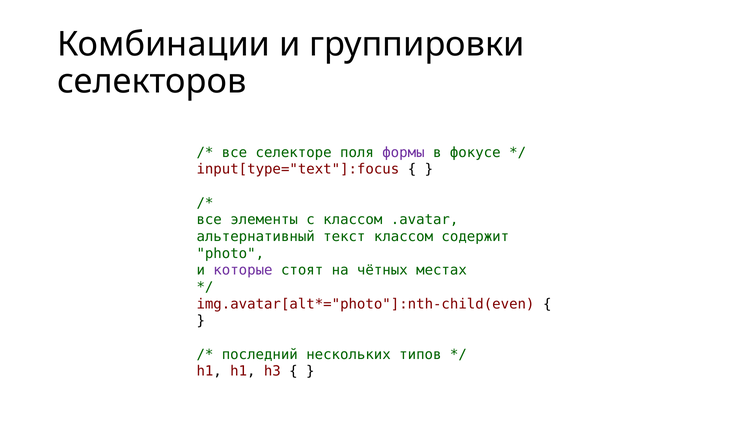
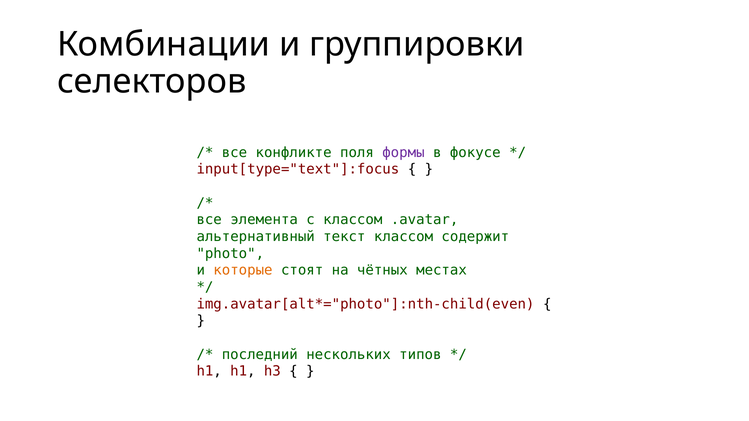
селекторе: селекторе -> конфликте
элементы: элементы -> элемента
которые colour: purple -> orange
